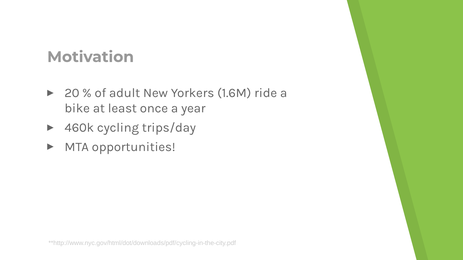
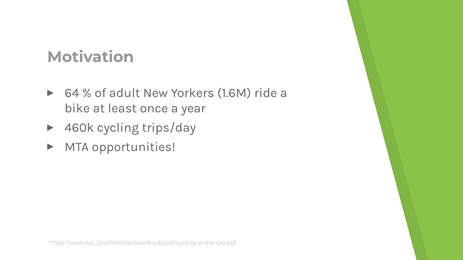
20: 20 -> 64
